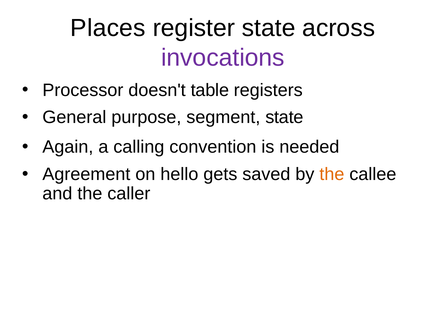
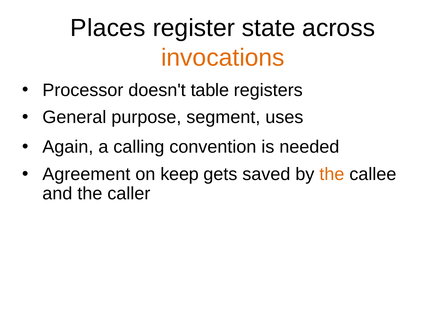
invocations colour: purple -> orange
segment state: state -> uses
hello: hello -> keep
